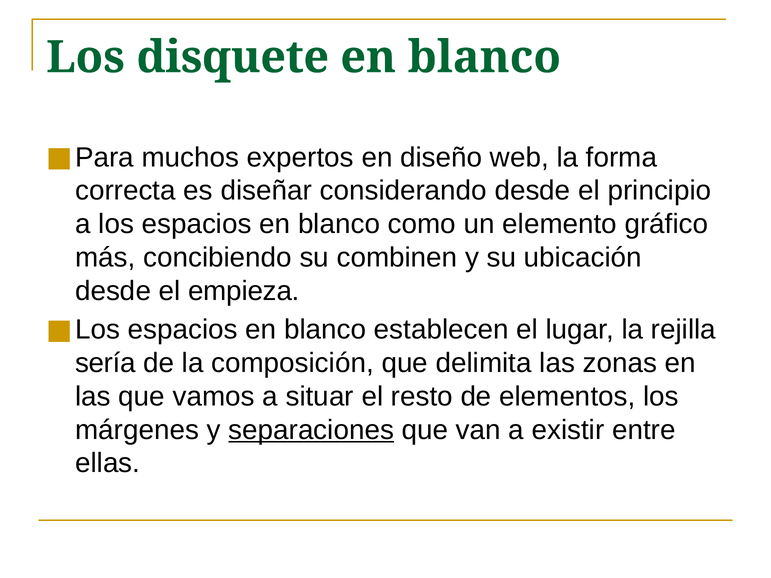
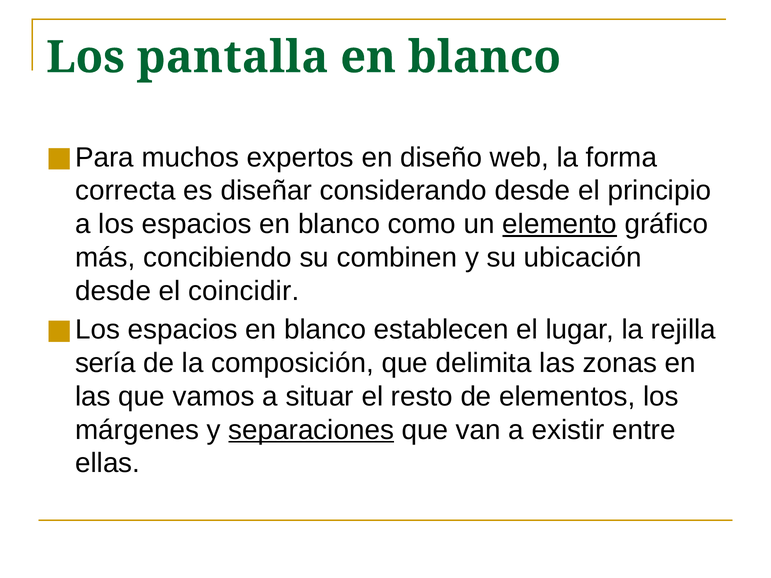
disquete: disquete -> pantalla
elemento underline: none -> present
empieza: empieza -> coincidir
